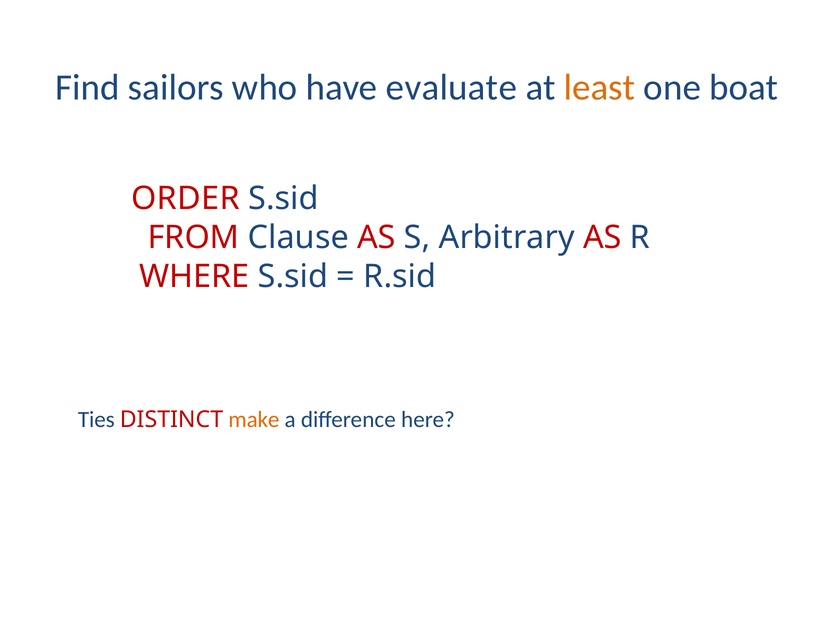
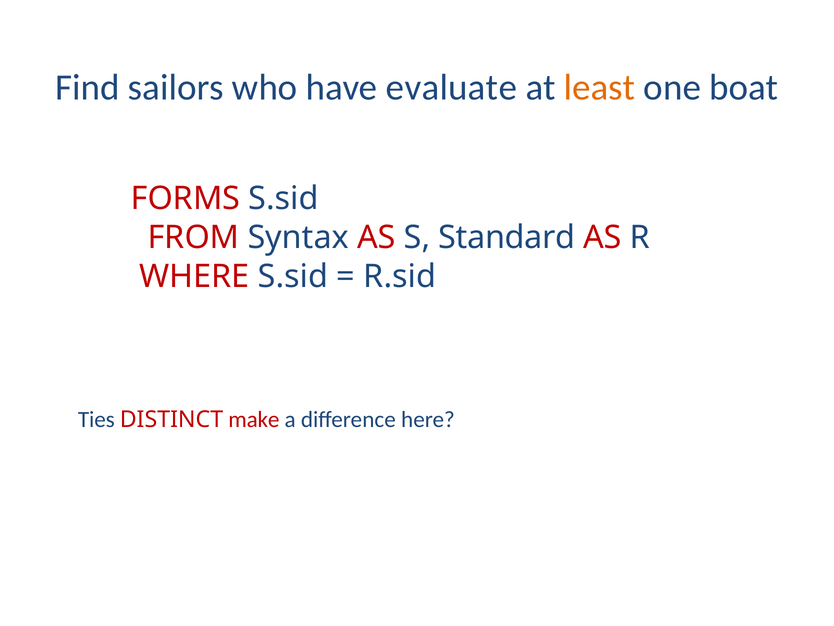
ORDER: ORDER -> FORMS
Clause: Clause -> Syntax
Arbitrary: Arbitrary -> Standard
make colour: orange -> red
